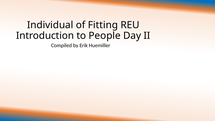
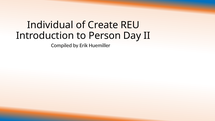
Fitting: Fitting -> Create
People: People -> Person
